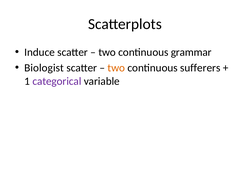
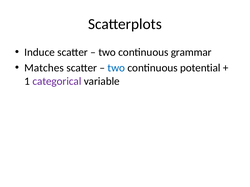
Biologist: Biologist -> Matches
two at (116, 68) colour: orange -> blue
sufferers: sufferers -> potential
